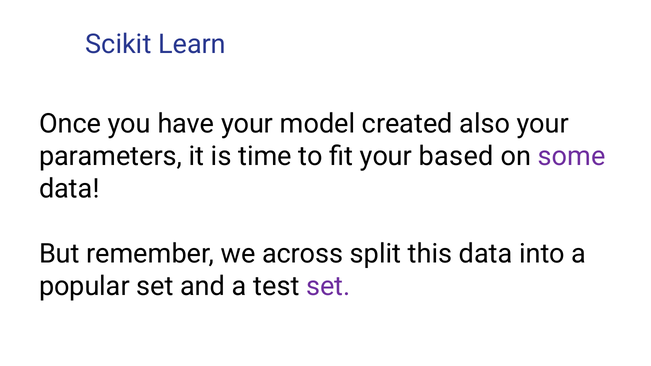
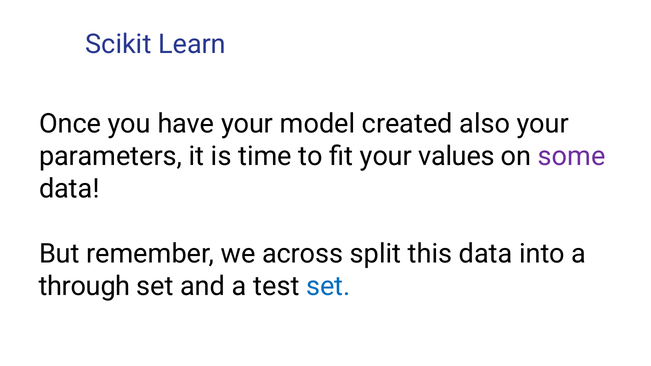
based: based -> values
popular: popular -> through
set at (328, 287) colour: purple -> blue
